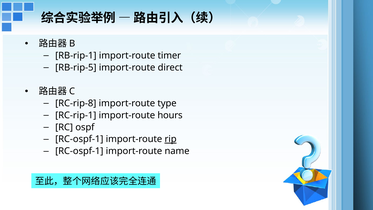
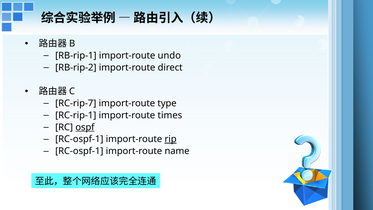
timer: timer -> undo
RB-rip-5: RB-rip-5 -> RB-rip-2
RC-rip-8: RC-rip-8 -> RC-rip-7
hours: hours -> times
ospf underline: none -> present
